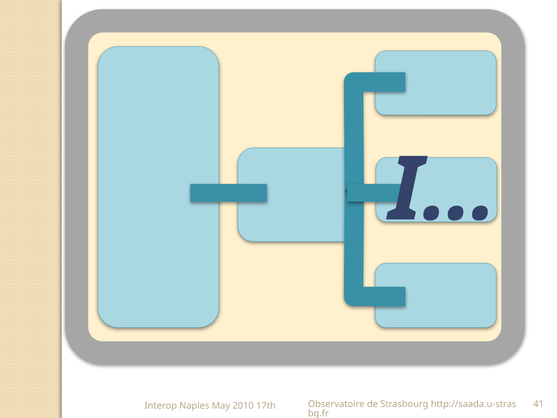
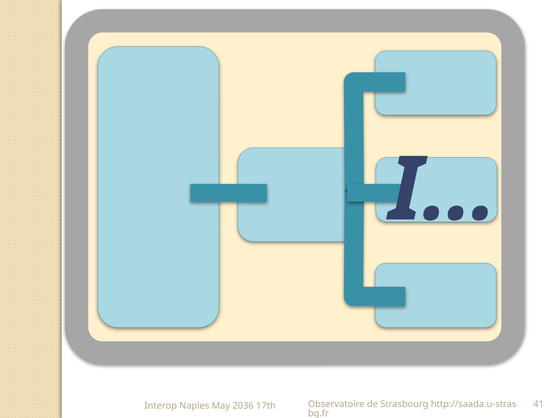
2010: 2010 -> 2036
